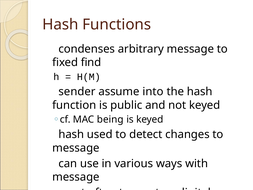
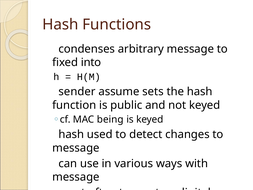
find: find -> into
into: into -> sets
